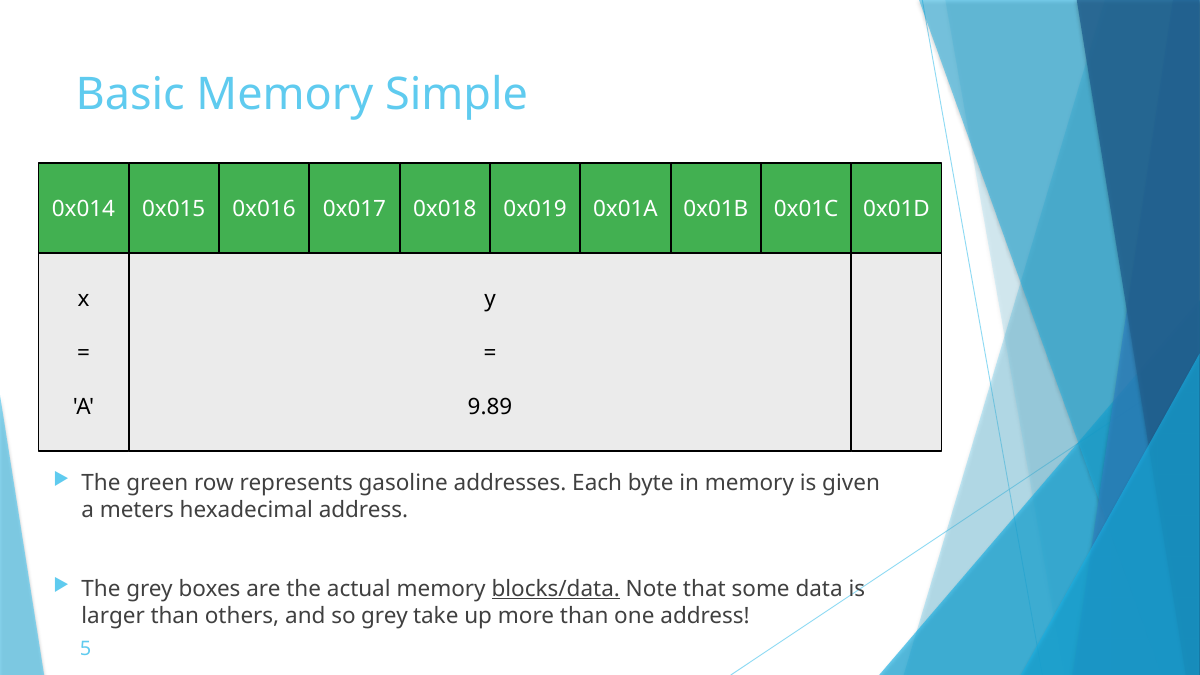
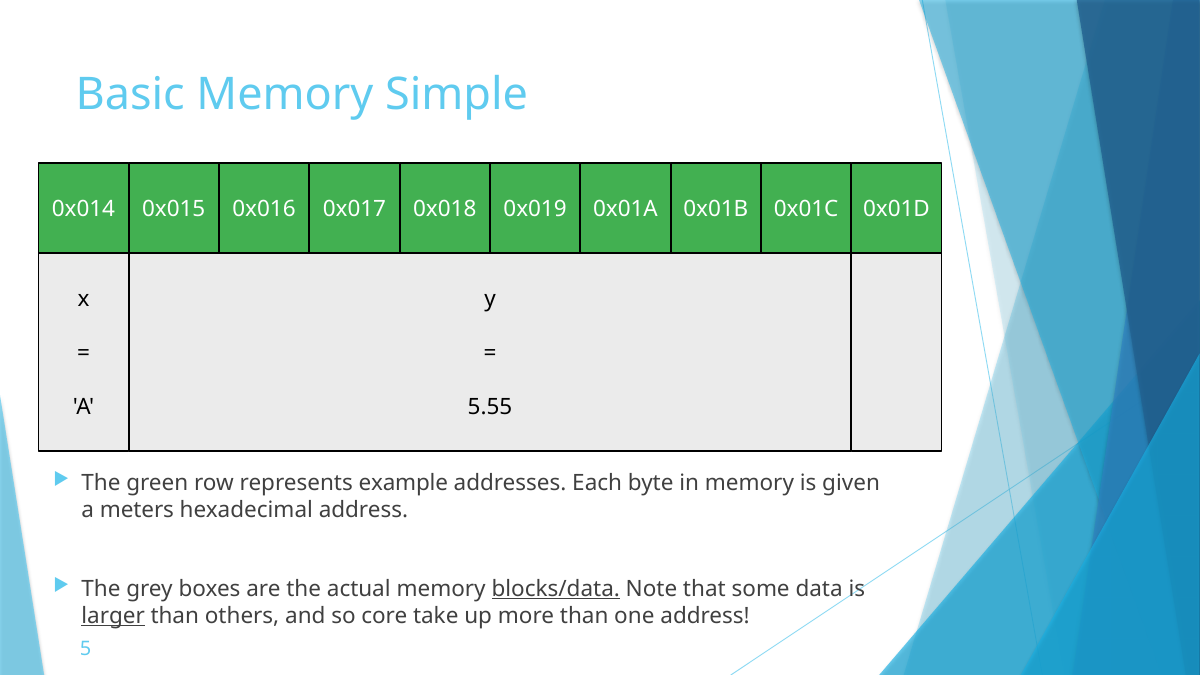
9.89: 9.89 -> 5.55
gasoline: gasoline -> example
larger underline: none -> present
so grey: grey -> core
